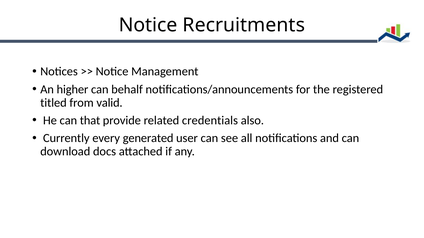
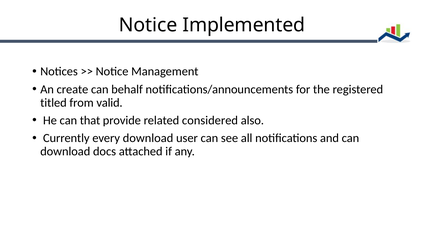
Recruitments: Recruitments -> Implemented
higher: higher -> create
credentials: credentials -> considered
every generated: generated -> download
